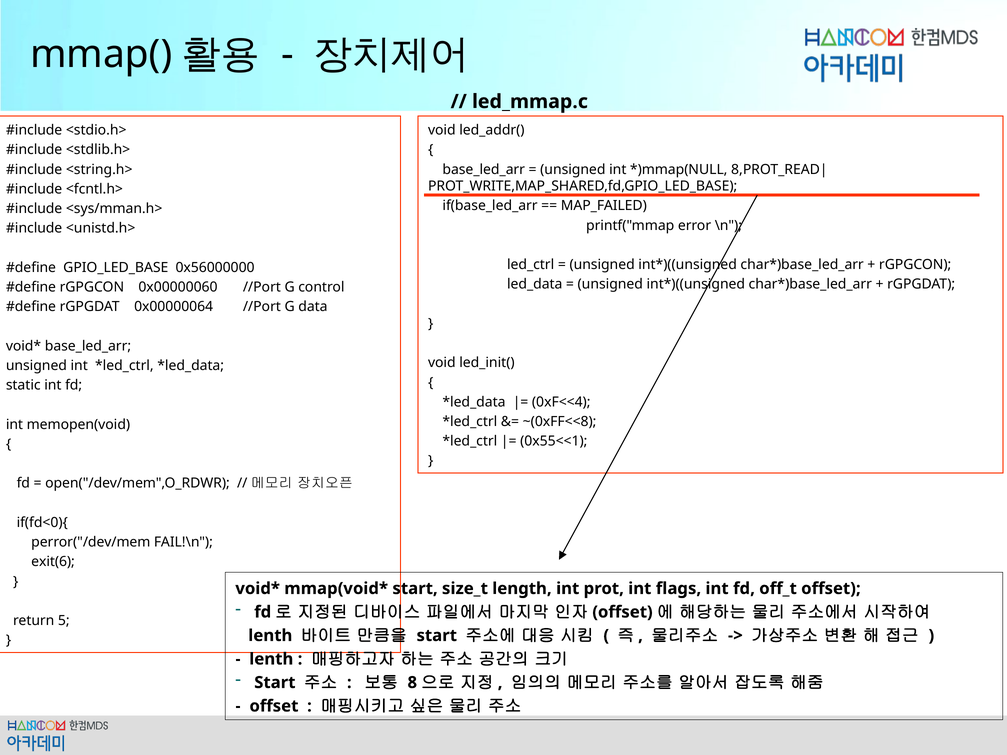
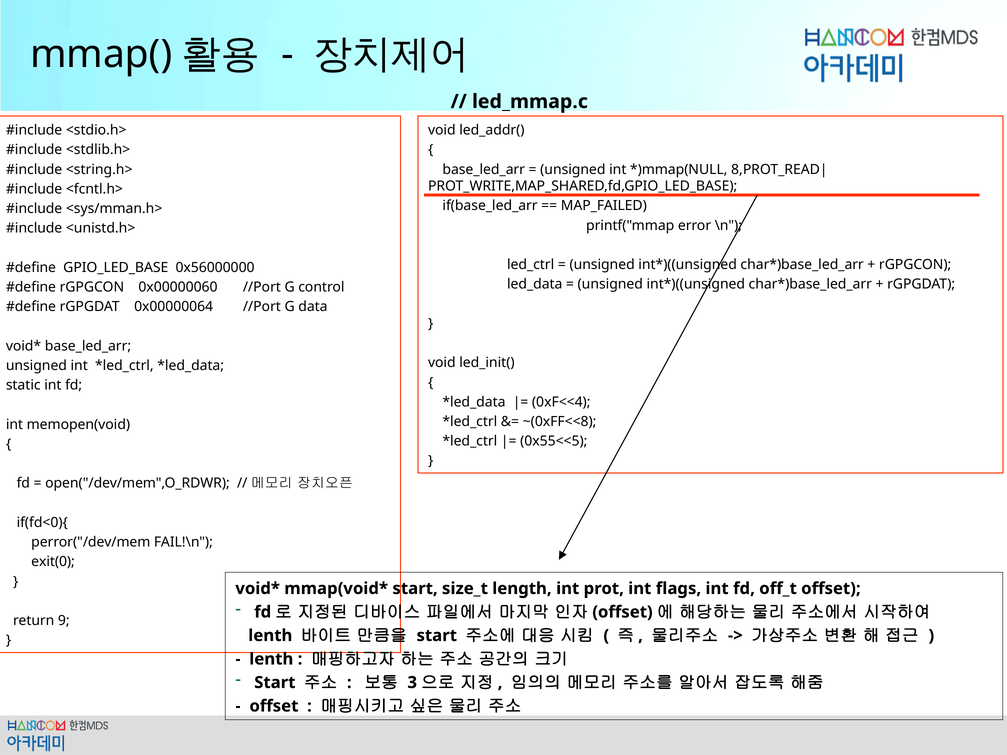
0x55<<1: 0x55<<1 -> 0x55<<5
exit(6: exit(6 -> exit(0
5: 5 -> 9
8: 8 -> 3
